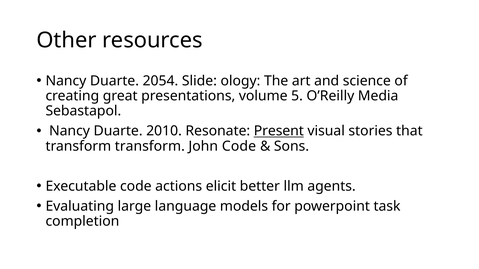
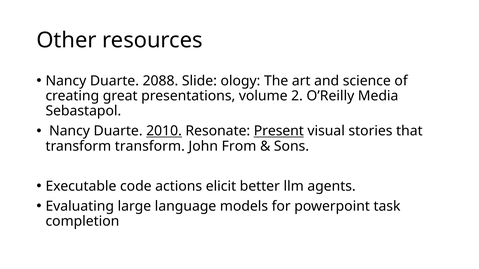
2054: 2054 -> 2088
5: 5 -> 2
2010 underline: none -> present
John Code: Code -> From
